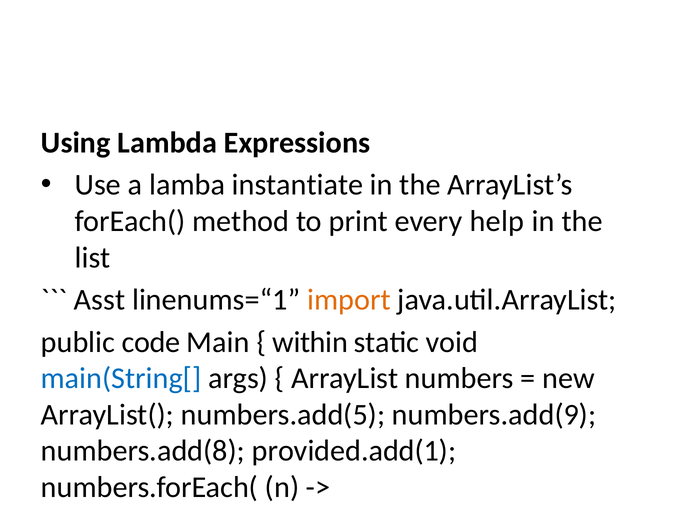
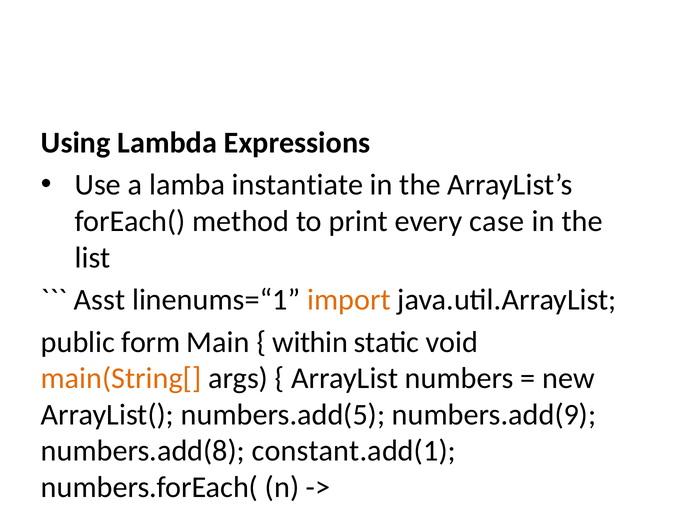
help: help -> case
code: code -> form
main(String[ at (121, 378) colour: blue -> orange
provided.add(1: provided.add(1 -> constant.add(1
